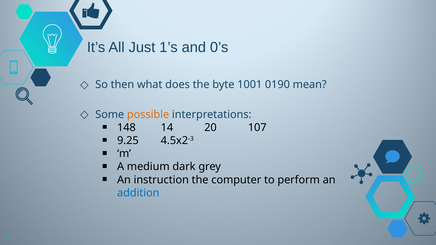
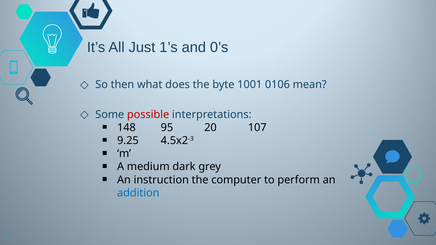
0190: 0190 -> 0106
possible colour: orange -> red
14: 14 -> 95
